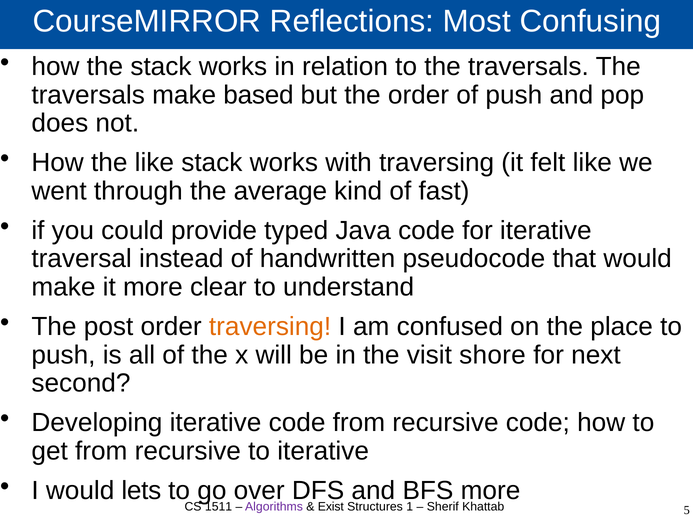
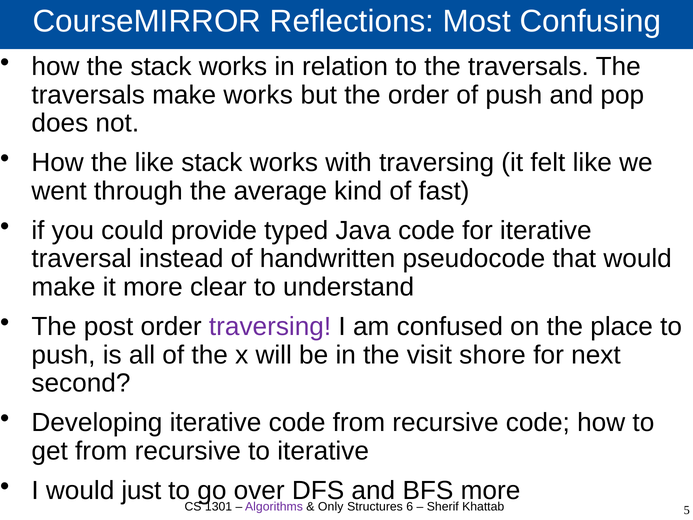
make based: based -> works
traversing at (270, 327) colour: orange -> purple
lets: lets -> just
1511: 1511 -> 1301
Exist: Exist -> Only
1: 1 -> 6
